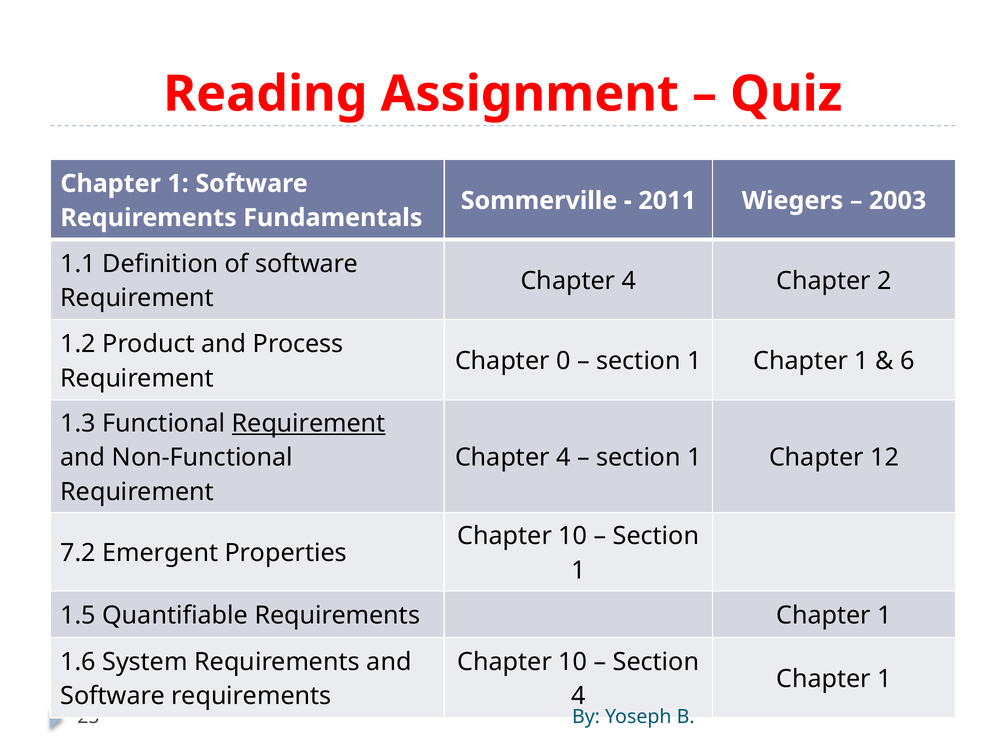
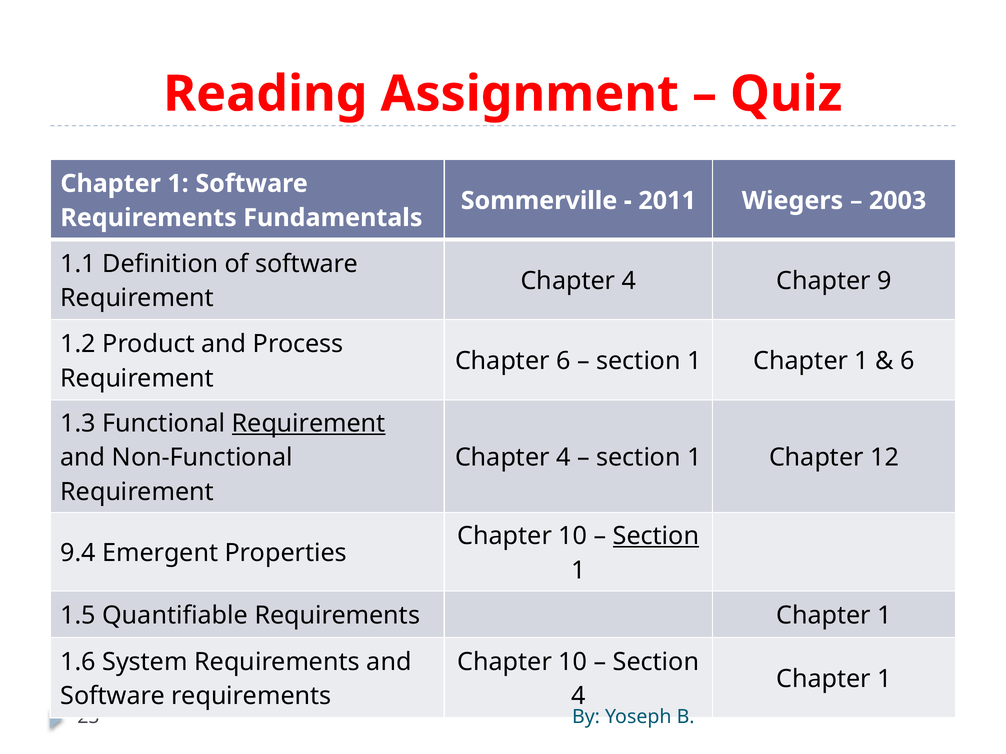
2: 2 -> 9
Chapter 0: 0 -> 6
Section at (656, 536) underline: none -> present
7.2: 7.2 -> 9.4
